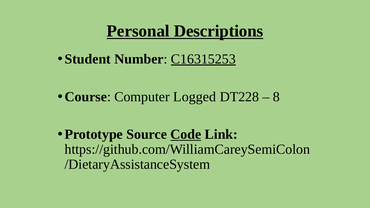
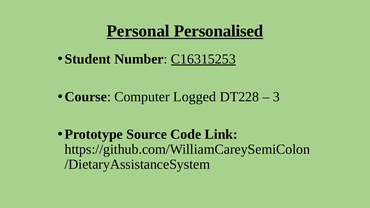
Descriptions: Descriptions -> Personalised
8: 8 -> 3
Code underline: present -> none
